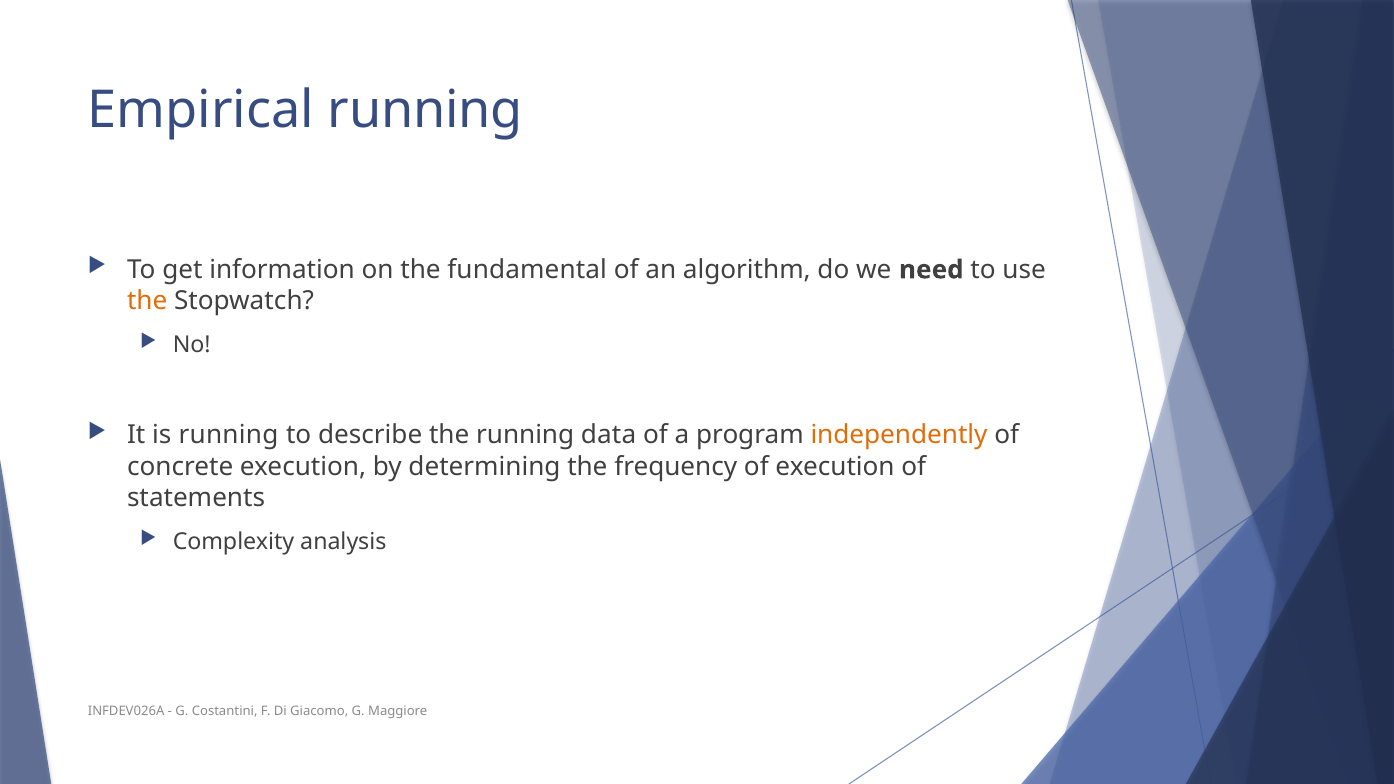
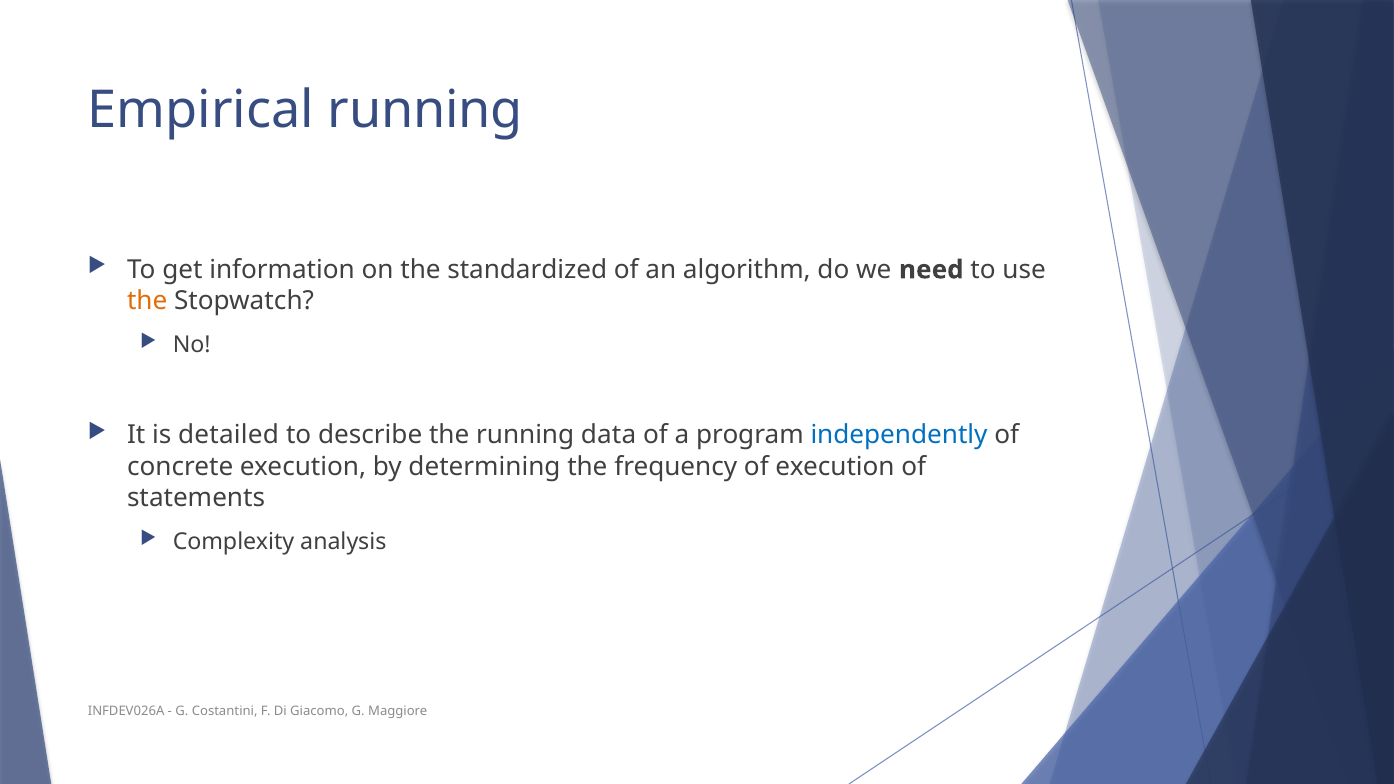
fundamental: fundamental -> standardized
is running: running -> detailed
independently colour: orange -> blue
